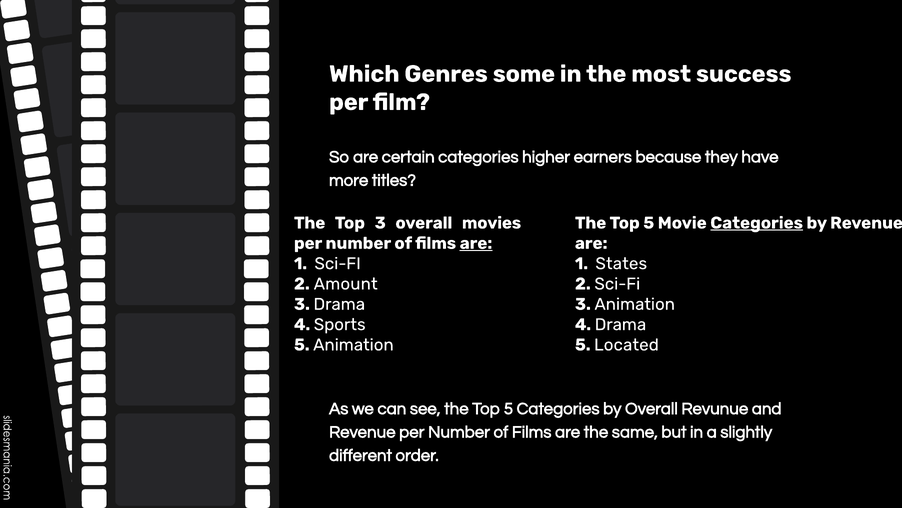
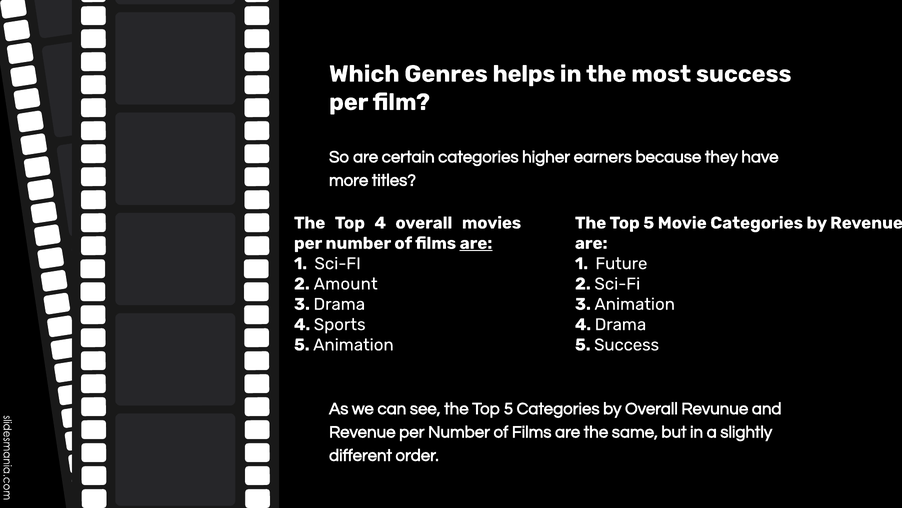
some: some -> helps
Top 3: 3 -> 4
Categories at (757, 223) underline: present -> none
States: States -> Future
5 Located: Located -> Success
